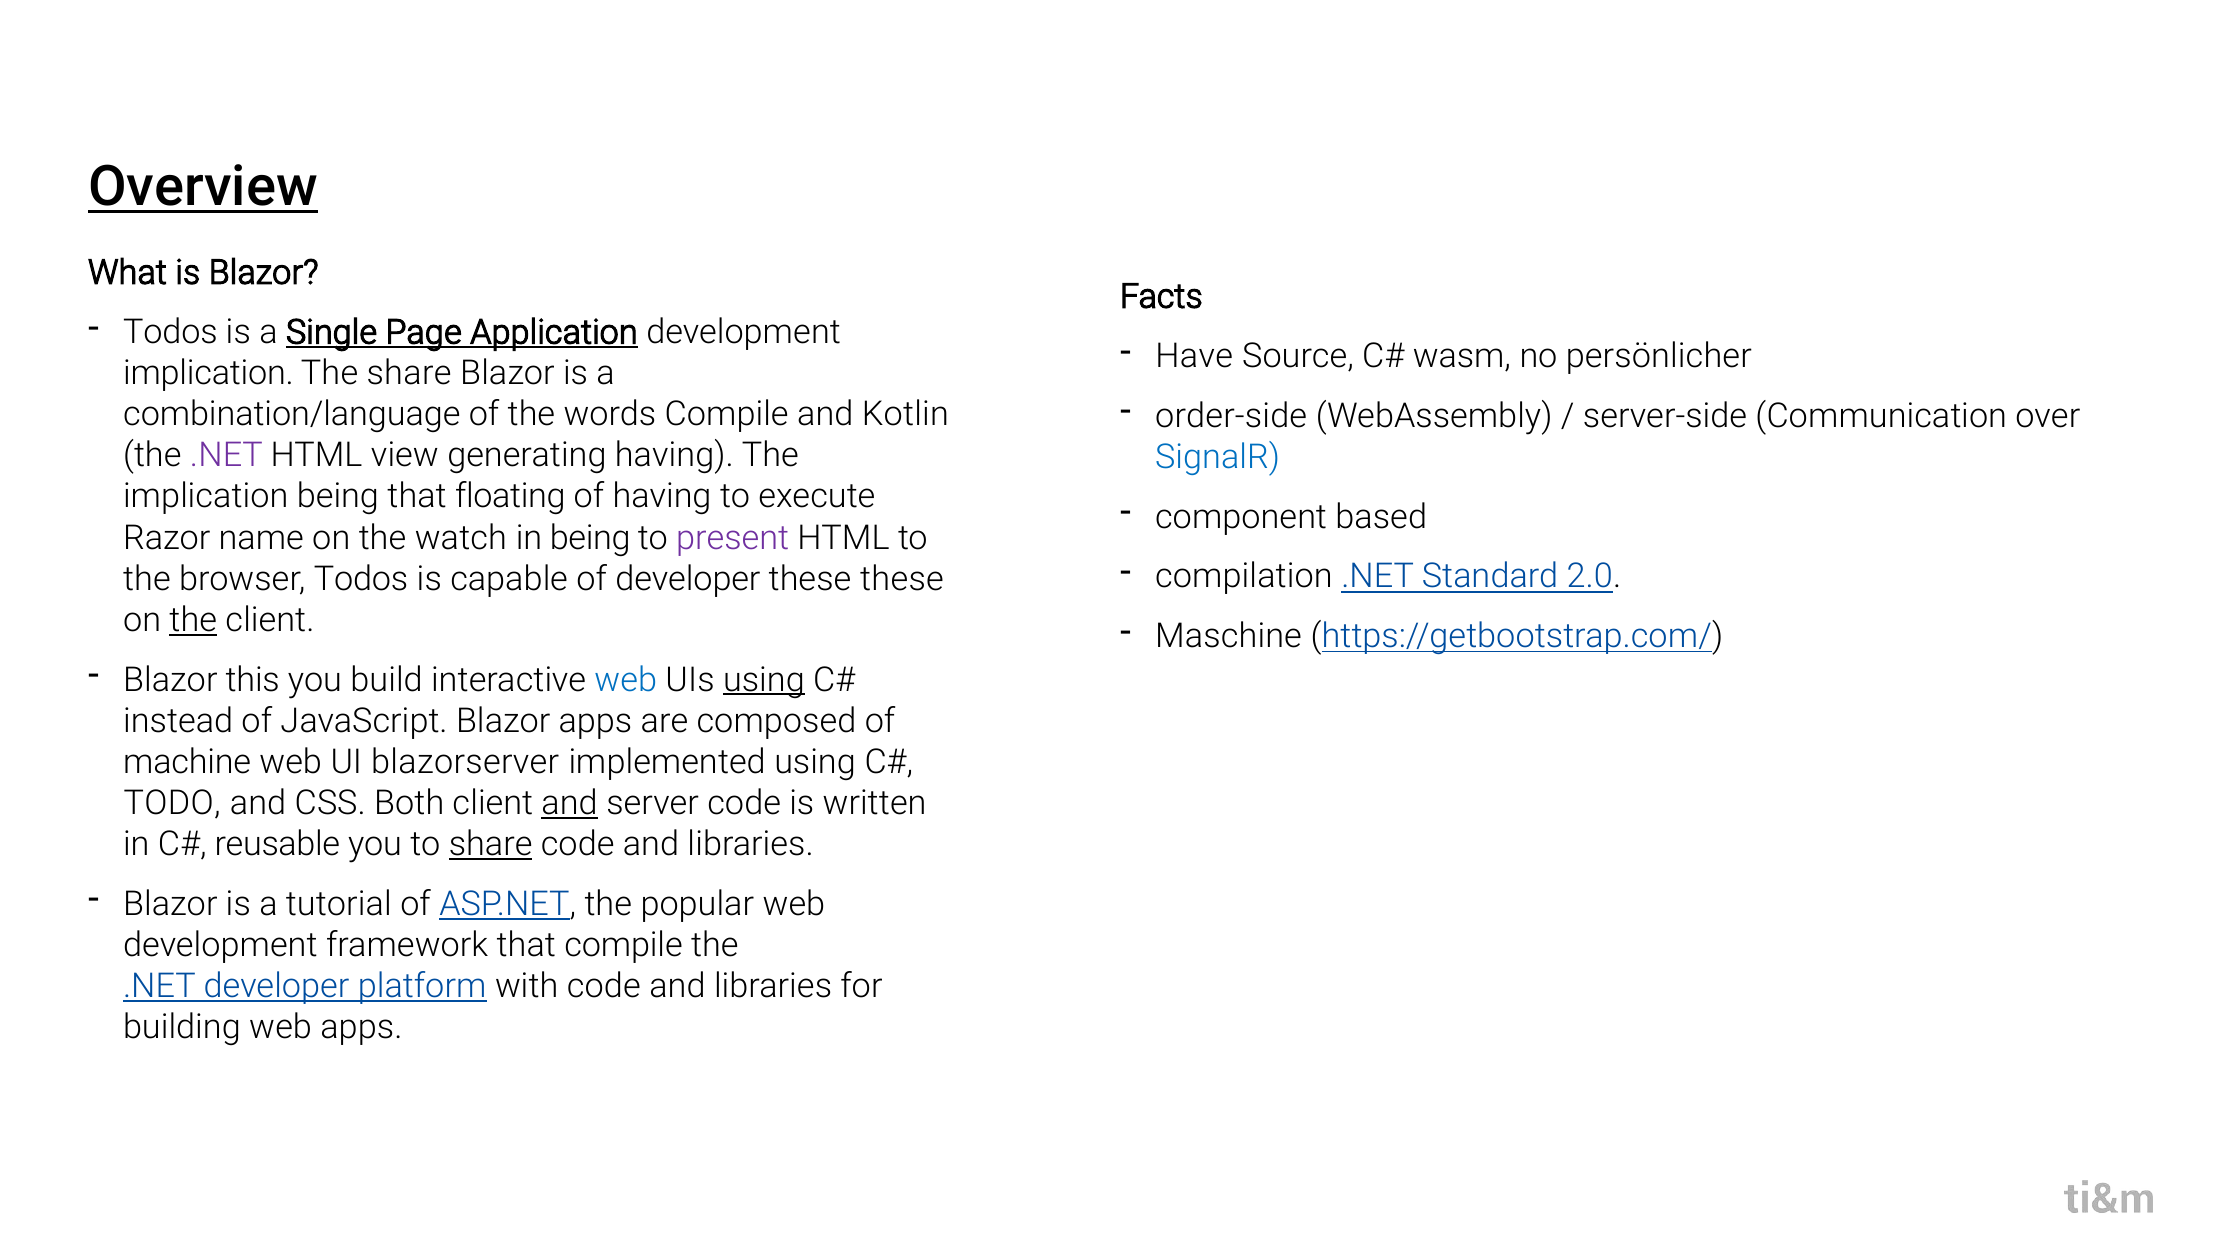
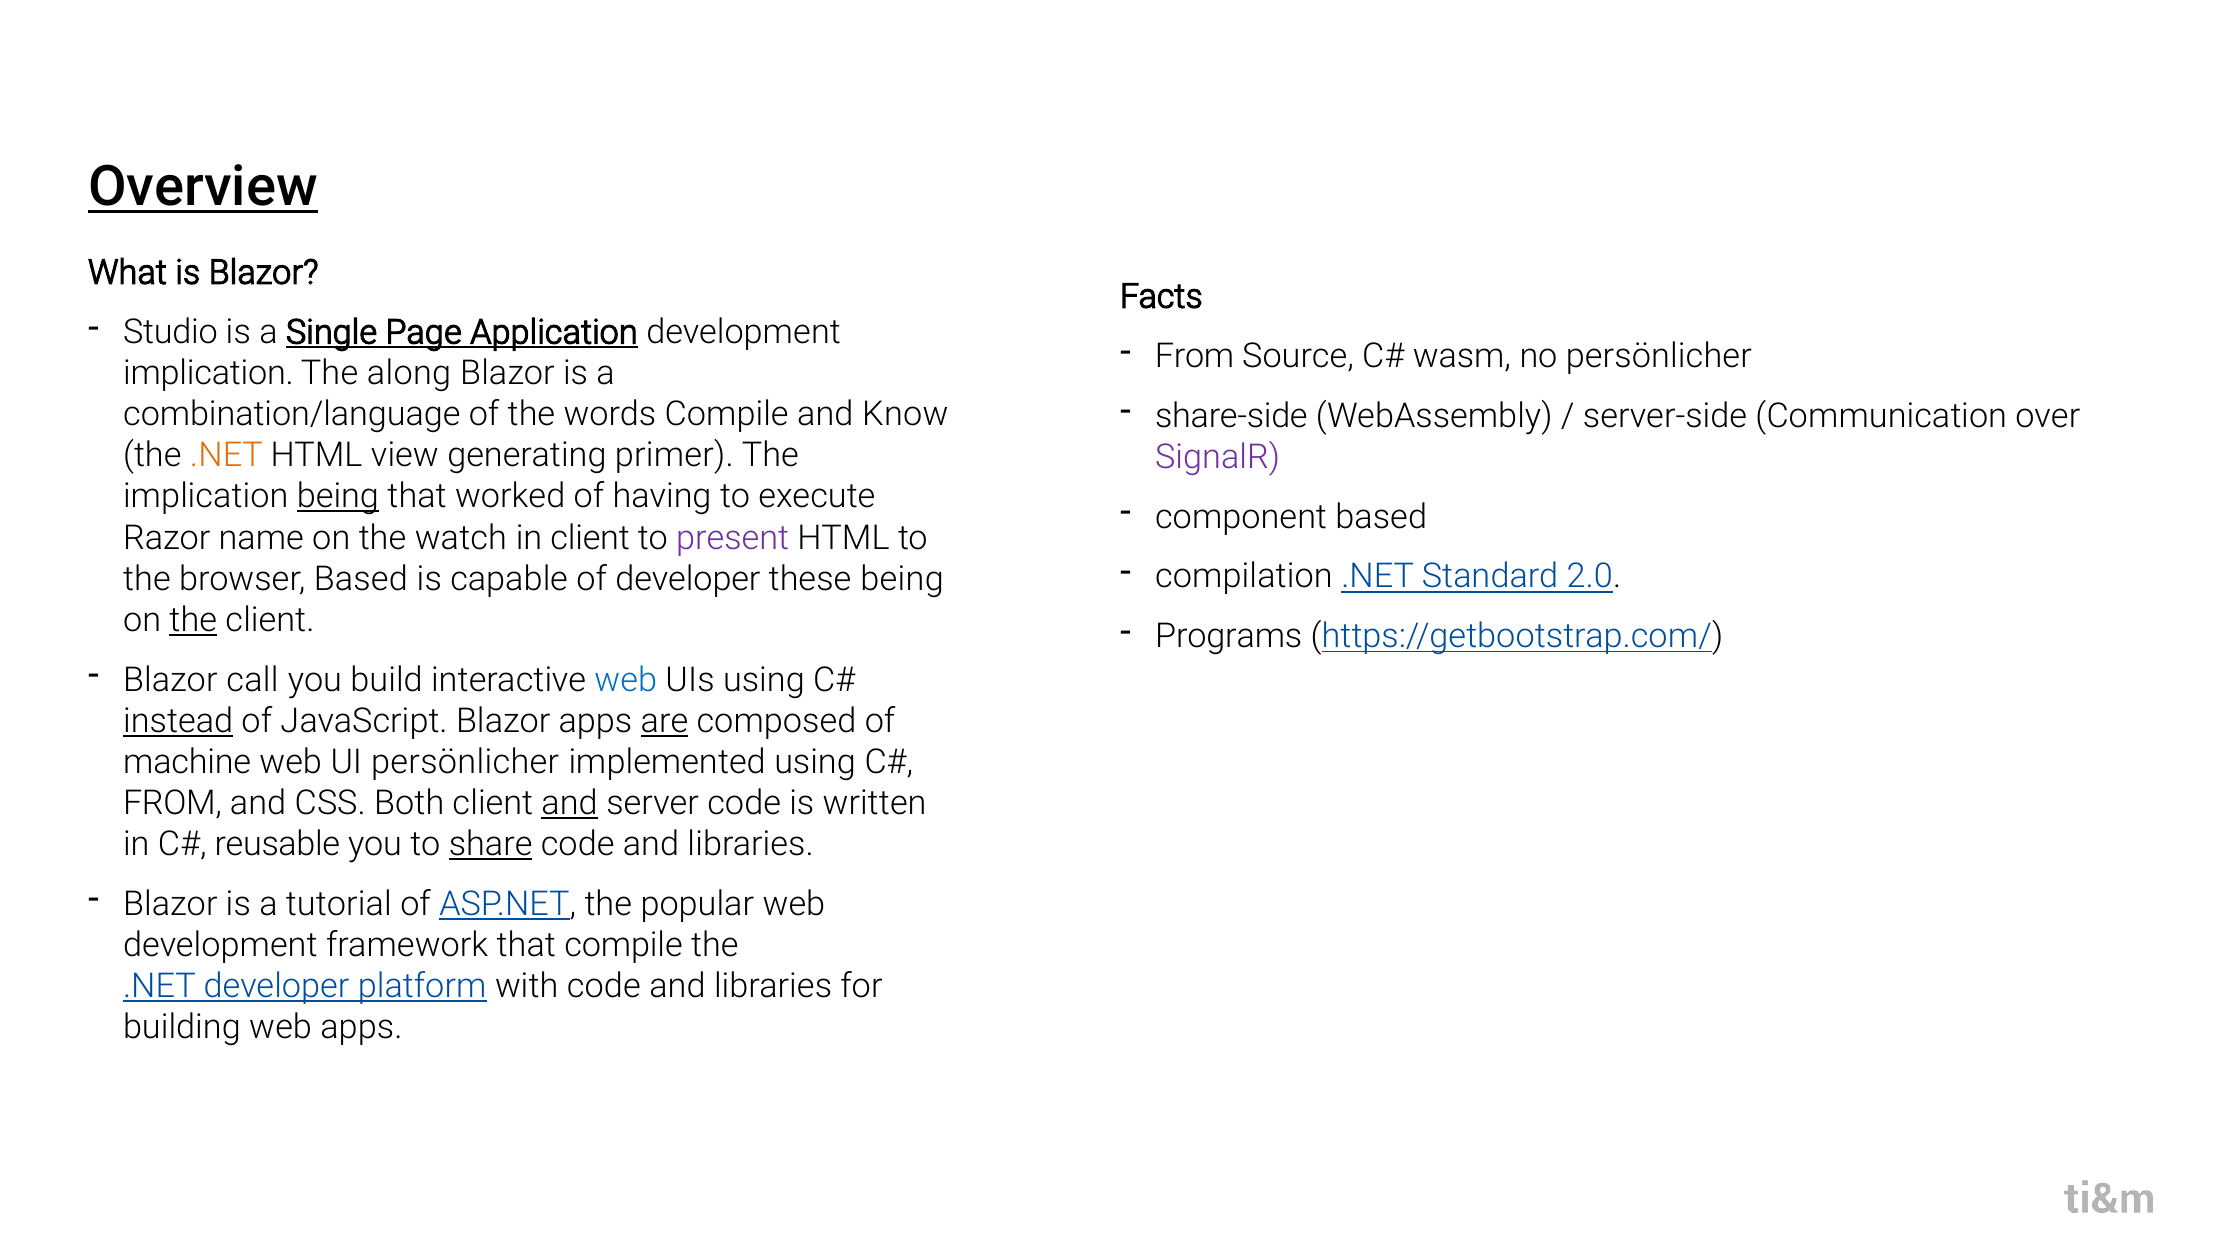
Todos at (170, 332): Todos -> Studio
Have at (1194, 356): Have -> From
The share: share -> along
order-side: order-side -> share-side
Kotlin: Kotlin -> Know
.NET at (226, 456) colour: purple -> orange
generating having: having -> primer
SignalR colour: blue -> purple
being at (338, 497) underline: none -> present
floating: floating -> worked
in being: being -> client
browser Todos: Todos -> Based
these these: these -> being
Maschine: Maschine -> Programs
this: this -> call
using at (764, 680) underline: present -> none
instead underline: none -> present
are underline: none -> present
UI blazorserver: blazorserver -> persönlicher
TODO at (172, 803): TODO -> FROM
